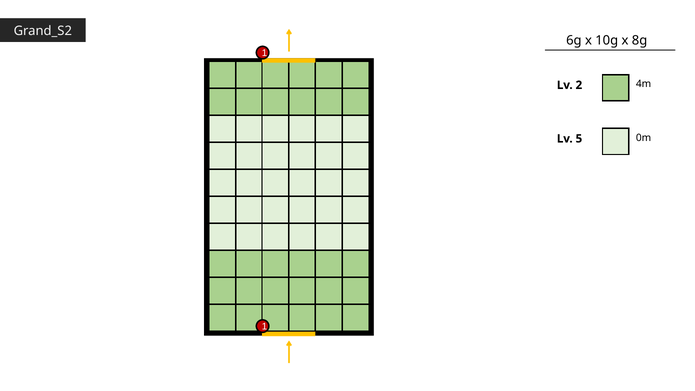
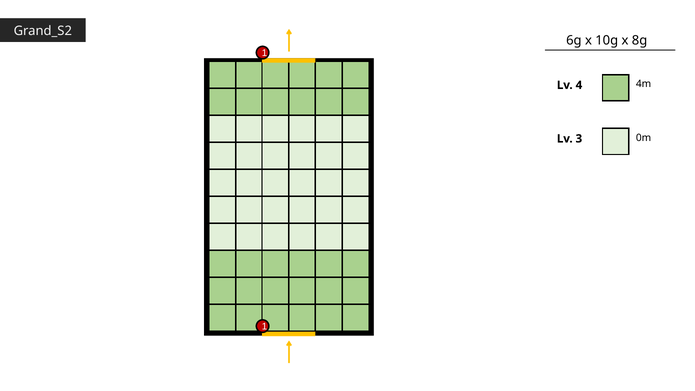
2: 2 -> 4
5: 5 -> 3
